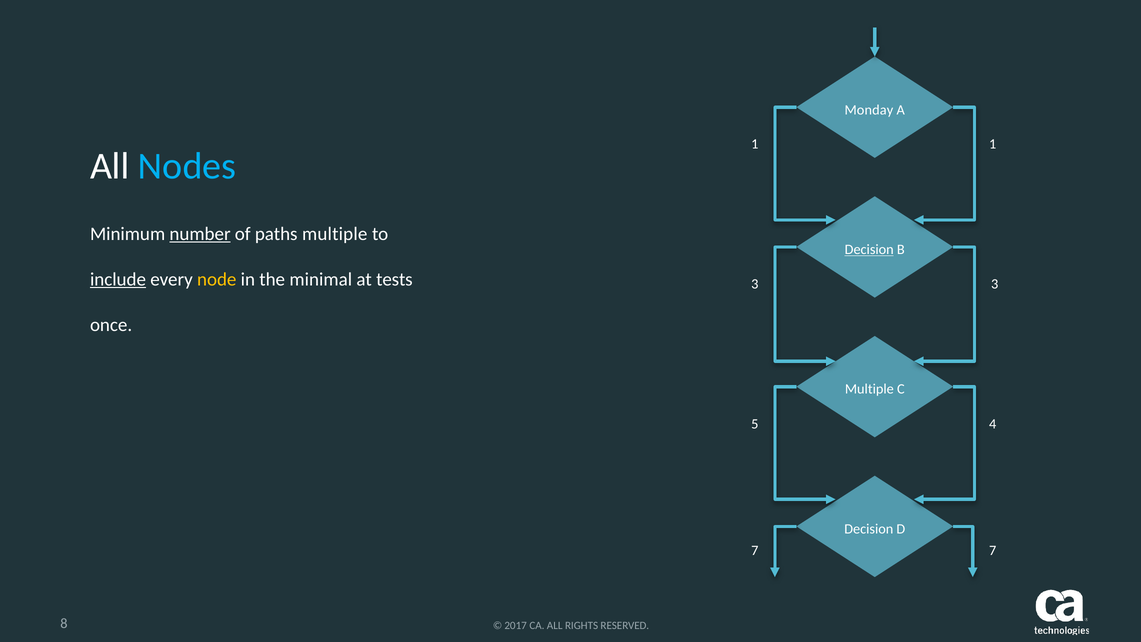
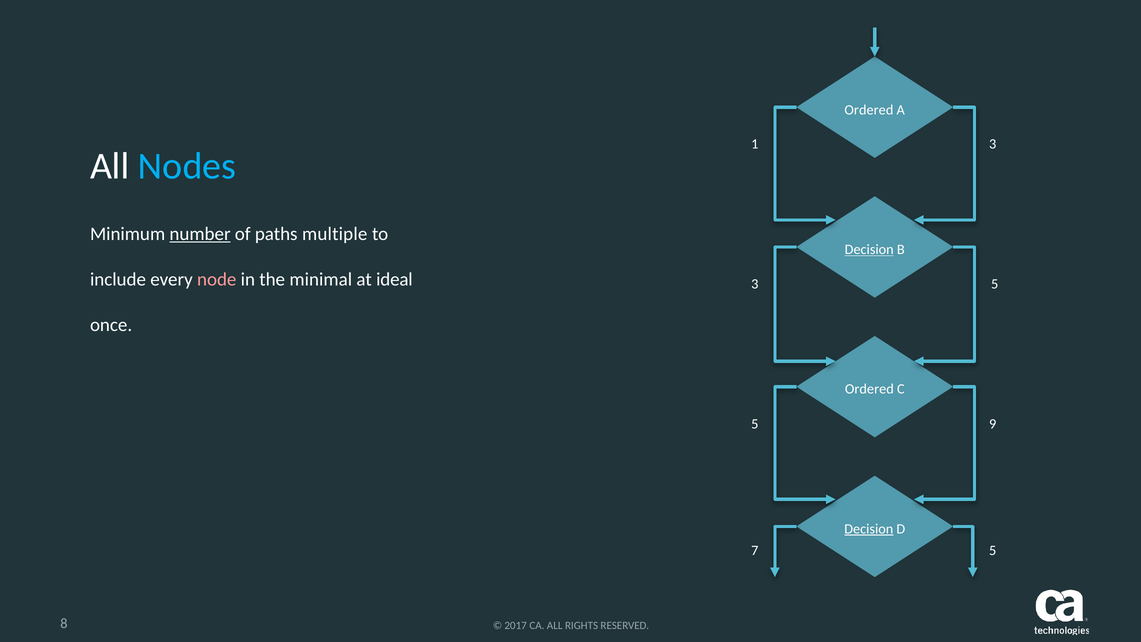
Monday at (869, 110): Monday -> Ordered
1 1: 1 -> 3
include underline: present -> none
node colour: yellow -> pink
tests: tests -> ideal
3 3: 3 -> 5
Multiple at (869, 389): Multiple -> Ordered
4: 4 -> 9
Decision at (869, 529) underline: none -> present
7 7: 7 -> 5
